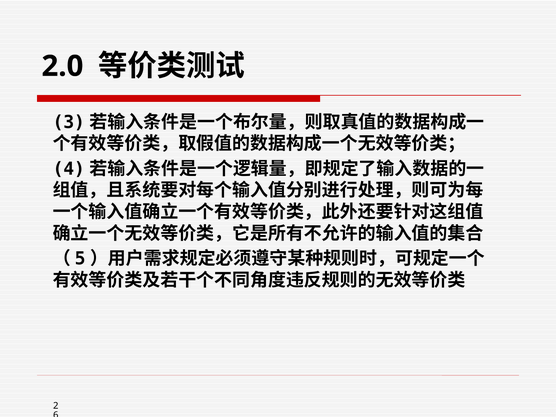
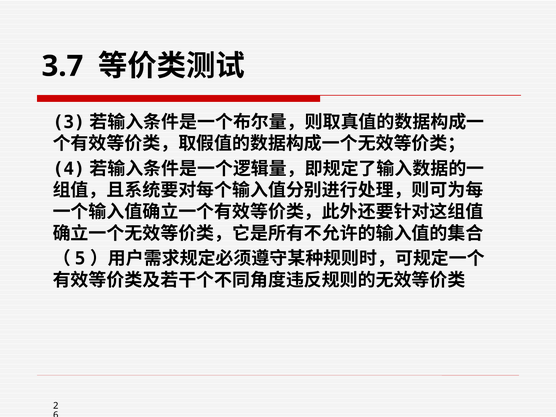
2.0: 2.0 -> 3.7
